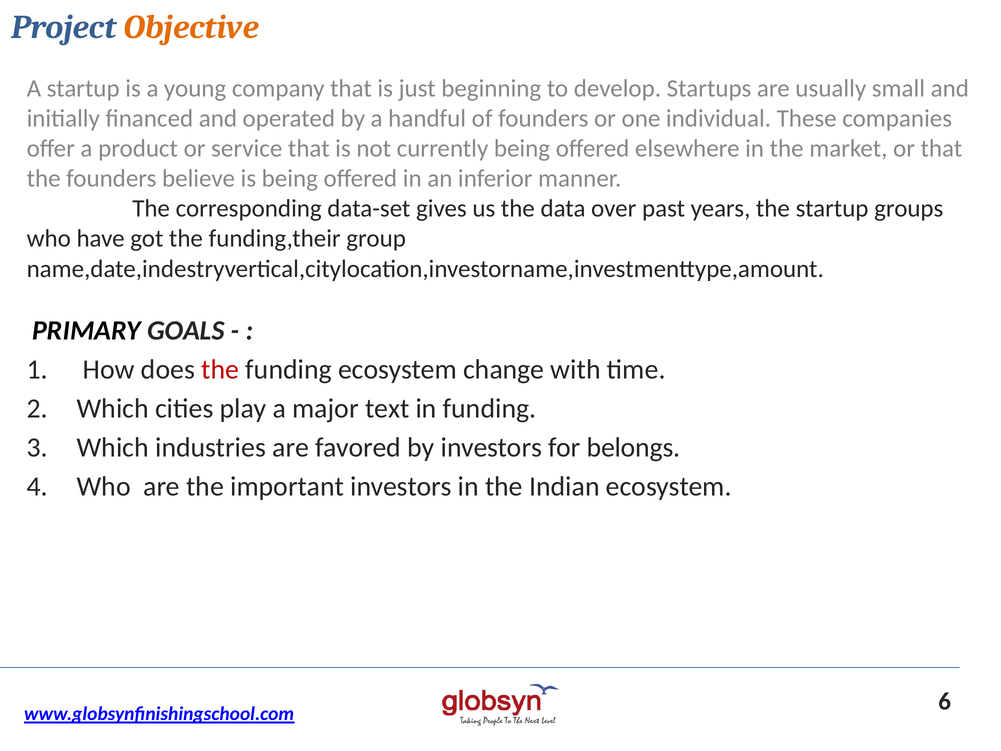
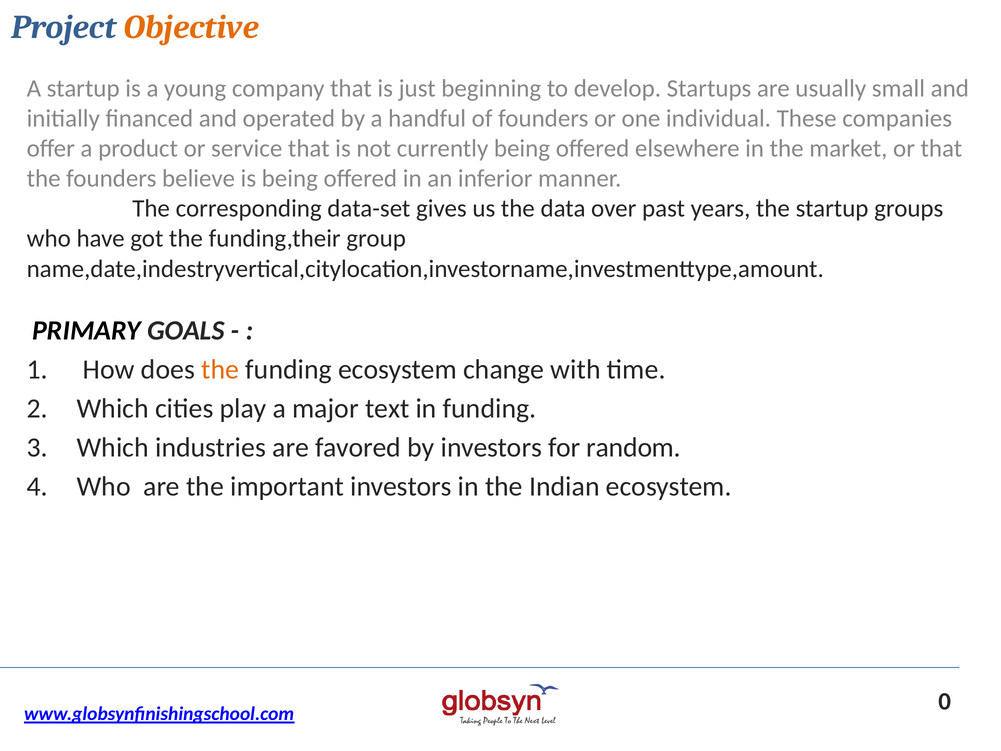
the at (220, 370) colour: red -> orange
belongs: belongs -> random
6: 6 -> 0
